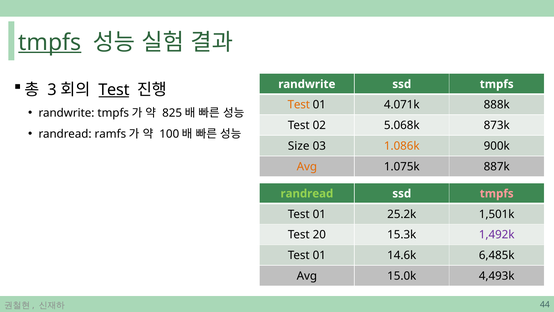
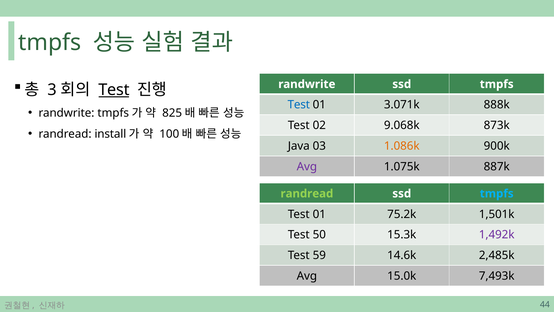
tmpfs at (50, 42) underline: present -> none
Test at (299, 105) colour: orange -> blue
4.071k: 4.071k -> 3.071k
5.068k: 5.068k -> 9.068k
ramfs: ramfs -> install
Size: Size -> Java
Avg at (307, 166) colour: orange -> purple
tmpfs at (497, 193) colour: pink -> light blue
25.2k: 25.2k -> 75.2k
20: 20 -> 50
01 at (319, 255): 01 -> 59
6,485k: 6,485k -> 2,485k
4,493k: 4,493k -> 7,493k
